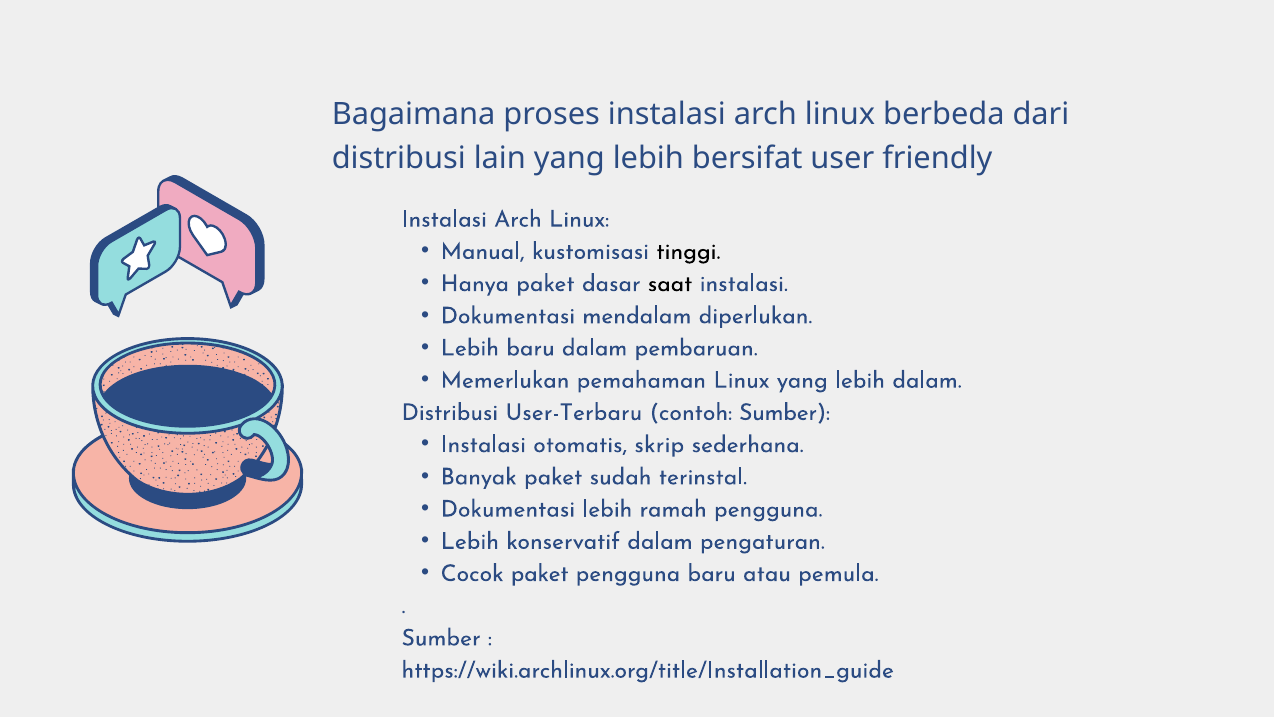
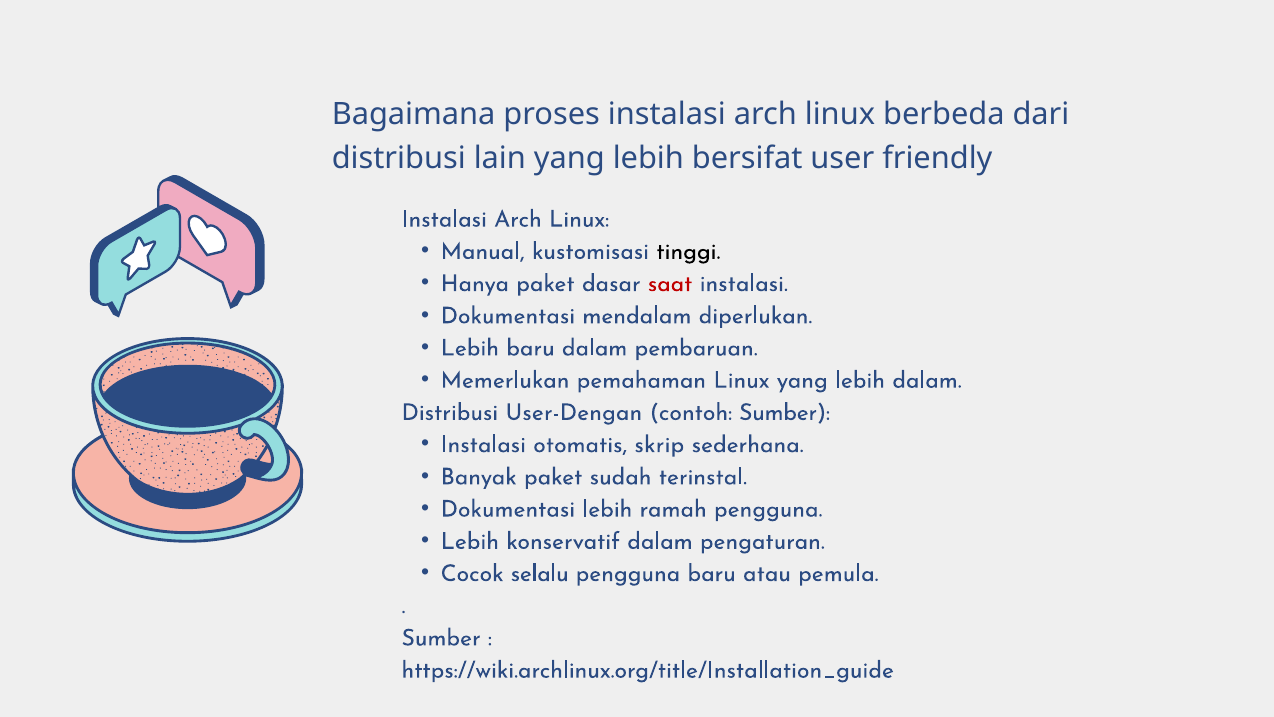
saat colour: black -> red
User-Terbaru: User-Terbaru -> User-Dengan
Cocok paket: paket -> selalu
